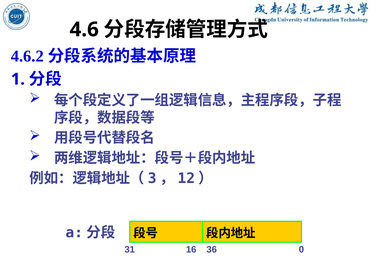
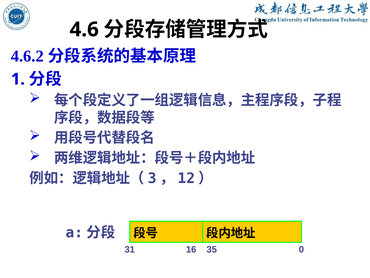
36: 36 -> 35
